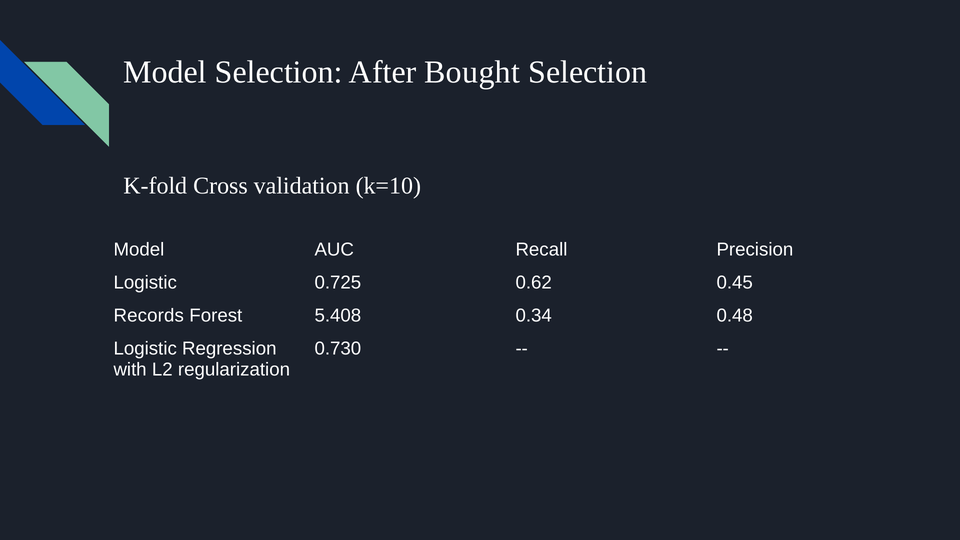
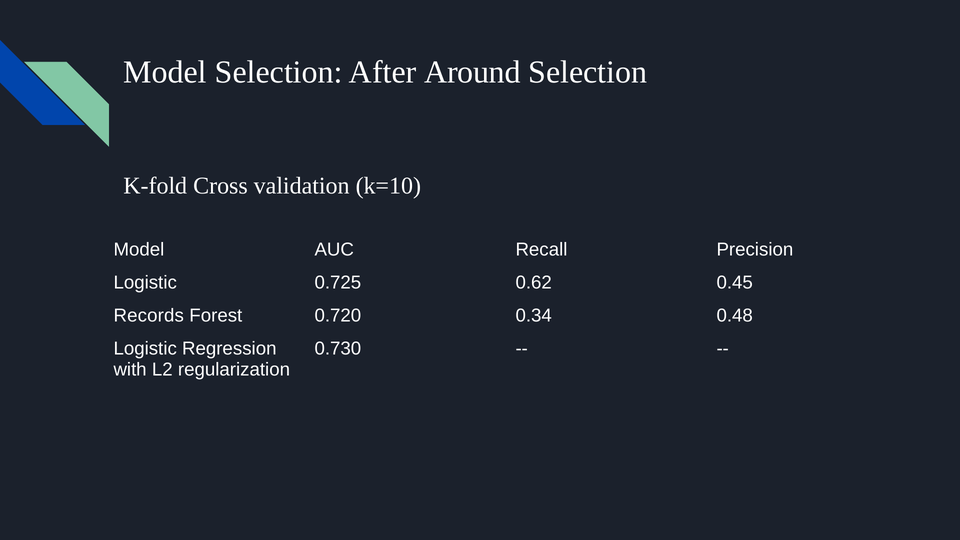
Bought: Bought -> Around
5.408: 5.408 -> 0.720
